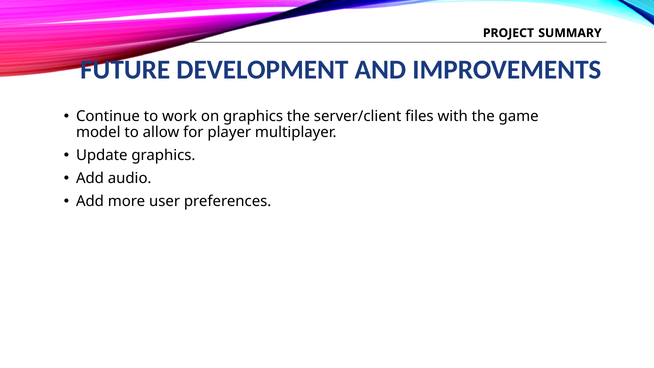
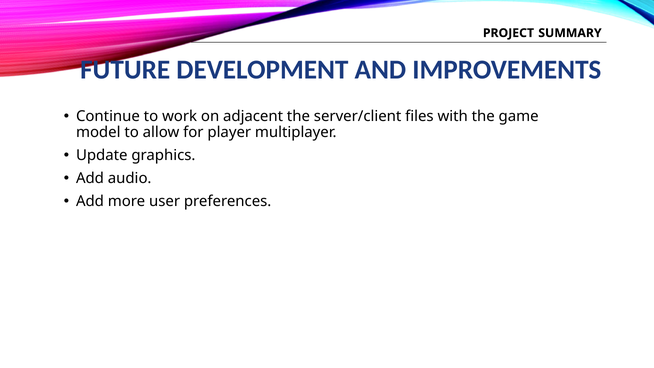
on graphics: graphics -> adjacent
